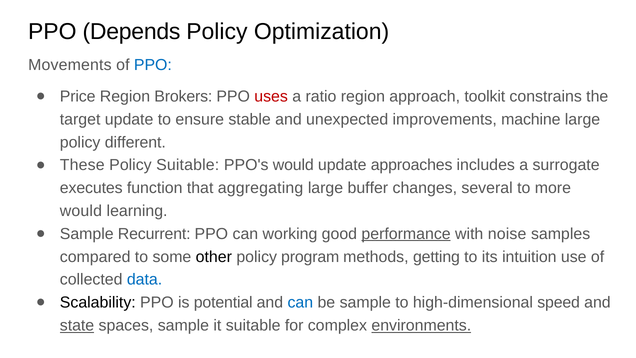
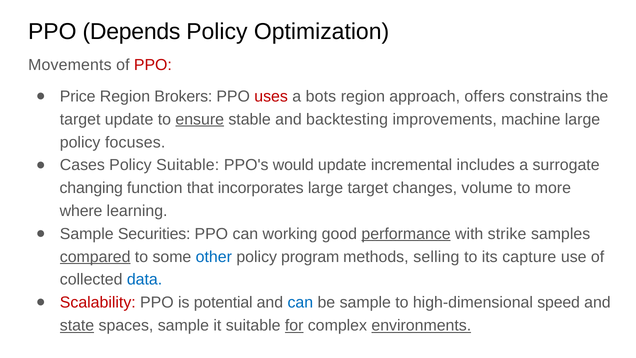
PPO at (153, 65) colour: blue -> red
ratio: ratio -> bots
toolkit: toolkit -> offers
ensure underline: none -> present
unexpected: unexpected -> backtesting
different: different -> focuses
These: These -> Cases
approaches: approaches -> incremental
executes: executes -> changing
aggregating: aggregating -> incorporates
large buffer: buffer -> target
several: several -> volume
would at (81, 211): would -> where
Recurrent: Recurrent -> Securities
noise: noise -> strike
compared underline: none -> present
other colour: black -> blue
getting: getting -> selling
intuition: intuition -> capture
Scalability colour: black -> red
for underline: none -> present
